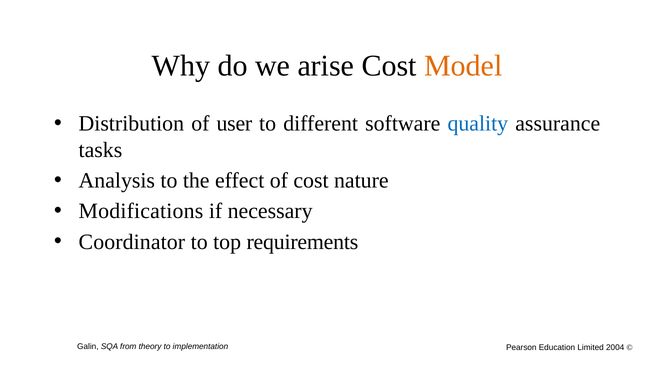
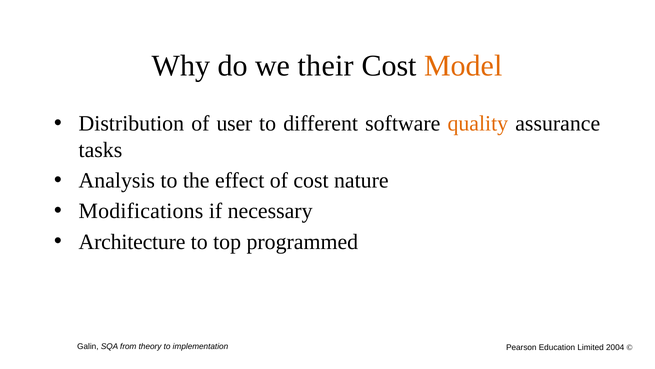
arise: arise -> their
quality colour: blue -> orange
Coordinator: Coordinator -> Architecture
requirements: requirements -> programmed
